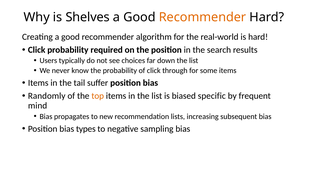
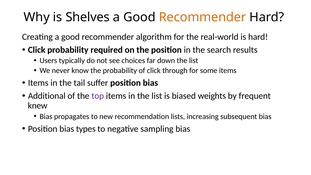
Randomly: Randomly -> Additional
top colour: orange -> purple
specific: specific -> weights
mind: mind -> knew
